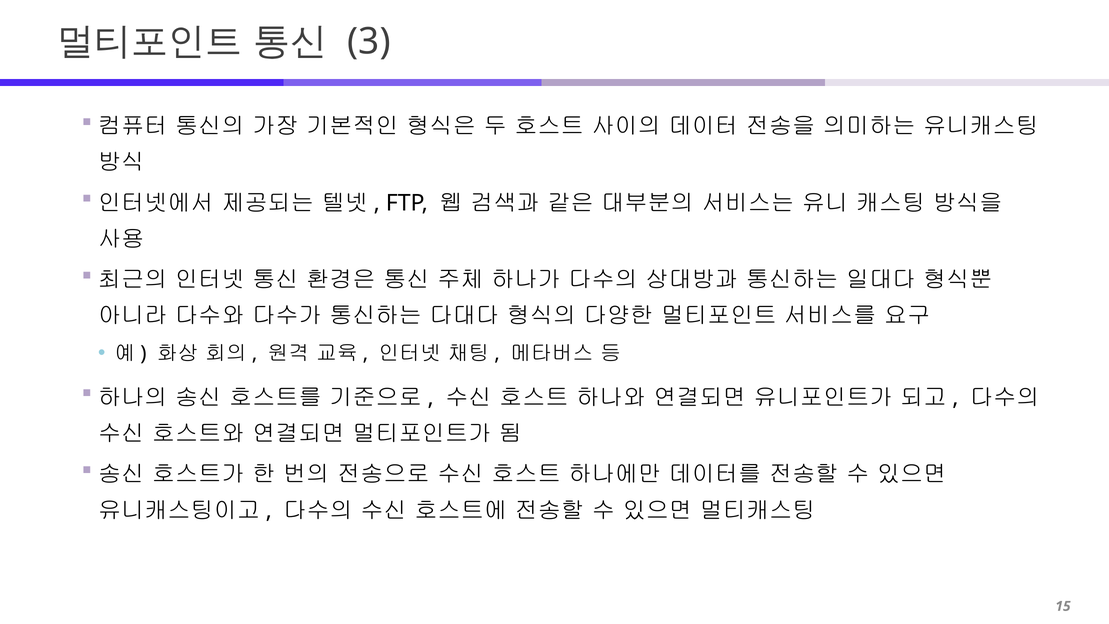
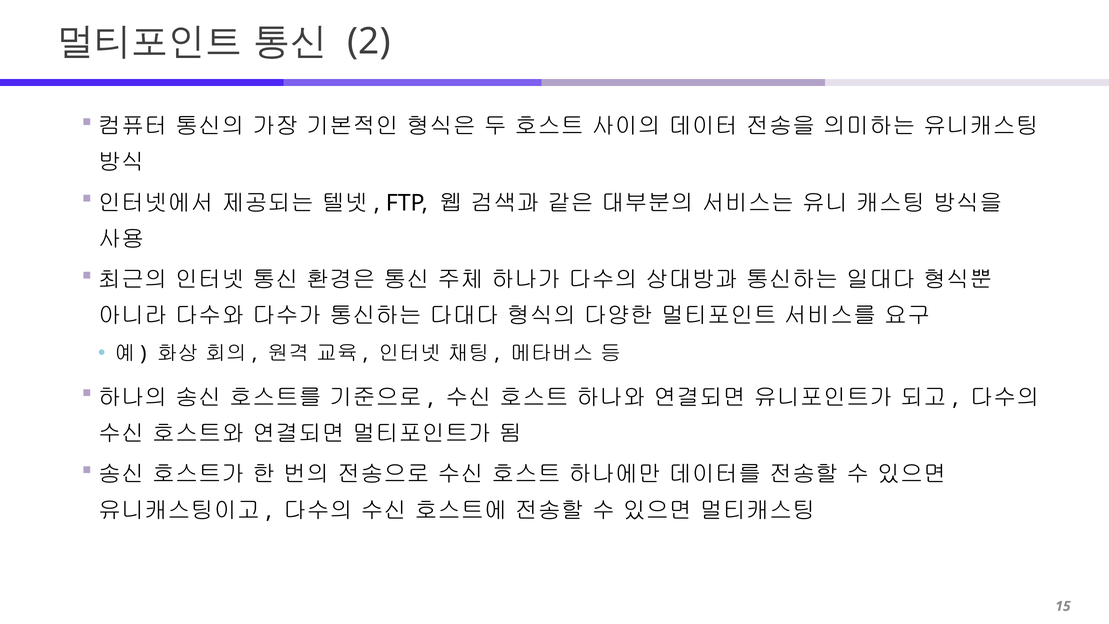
3: 3 -> 2
